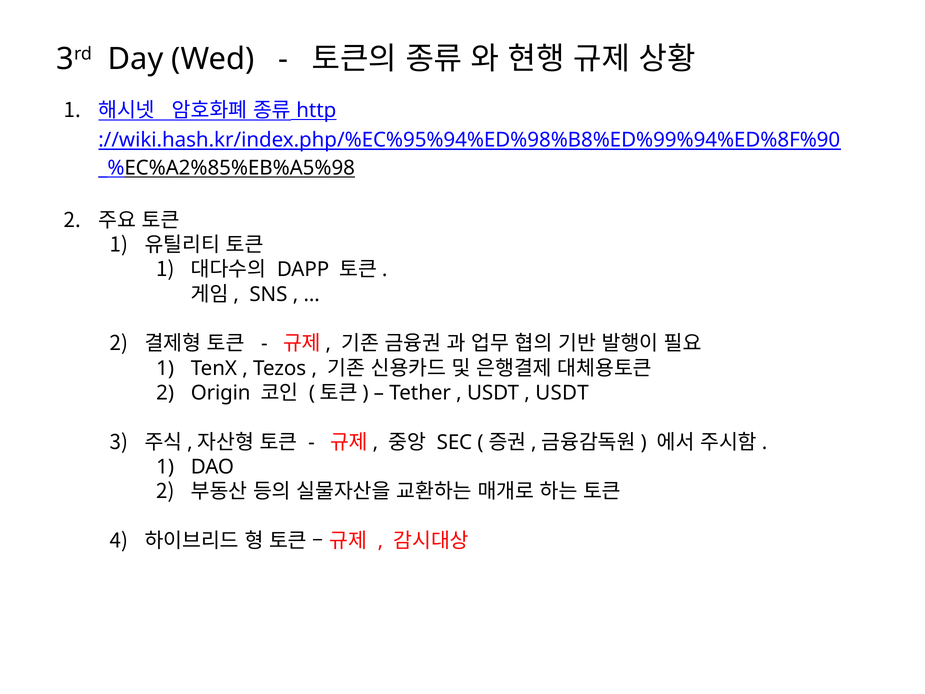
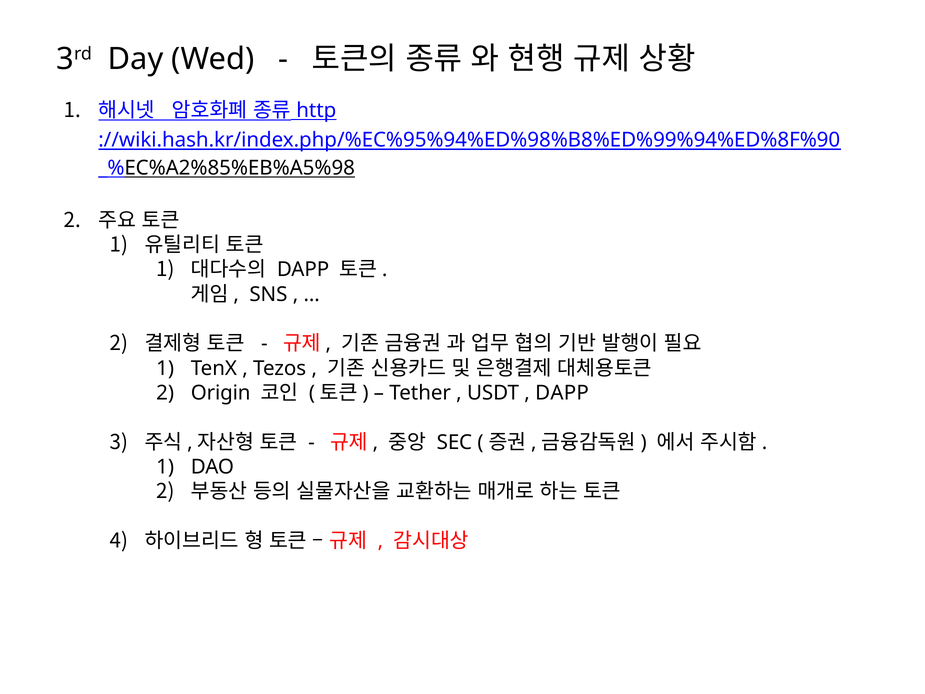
USDT at (562, 393): USDT -> DAPP
